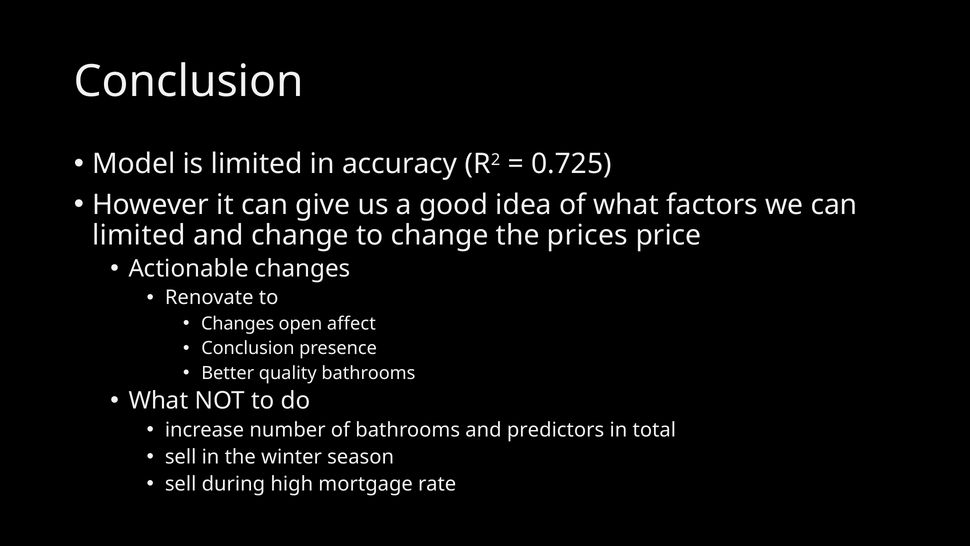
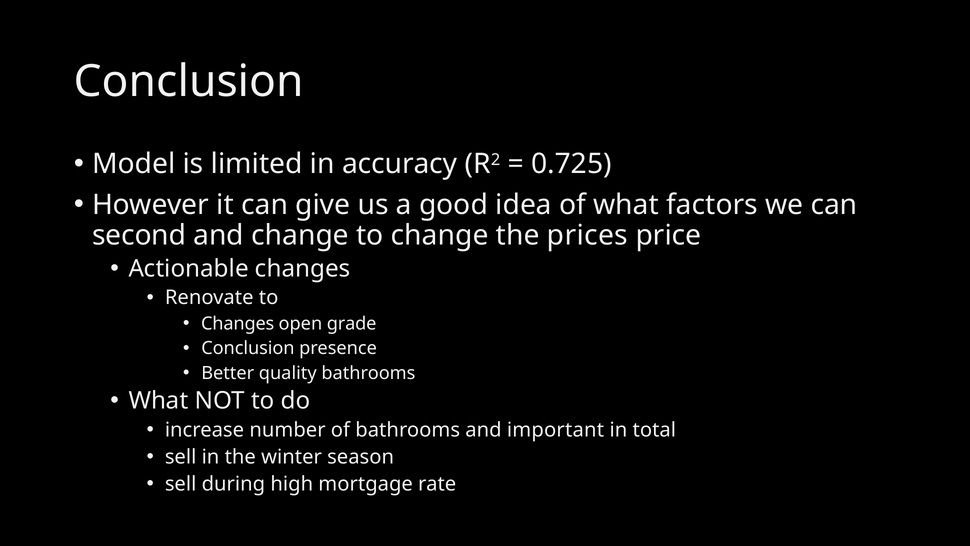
limited at (139, 235): limited -> second
affect: affect -> grade
predictors: predictors -> important
